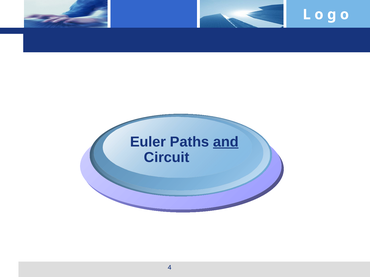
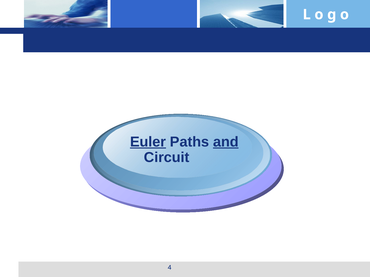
Euler underline: none -> present
